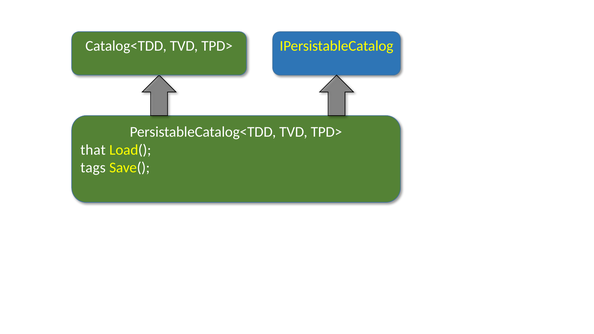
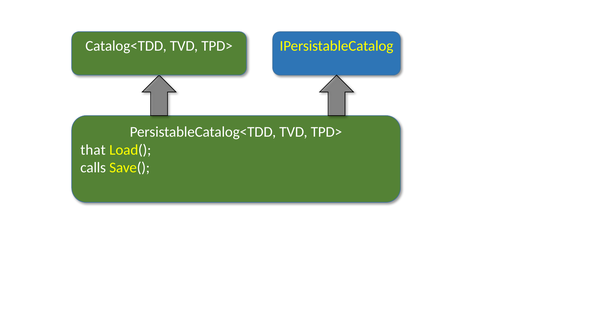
tags: tags -> calls
